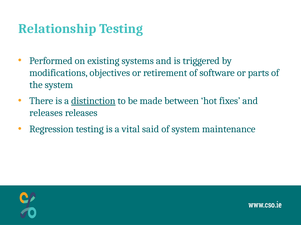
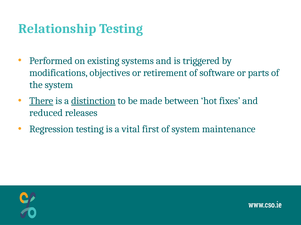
There underline: none -> present
releases at (46, 113): releases -> reduced
said: said -> first
